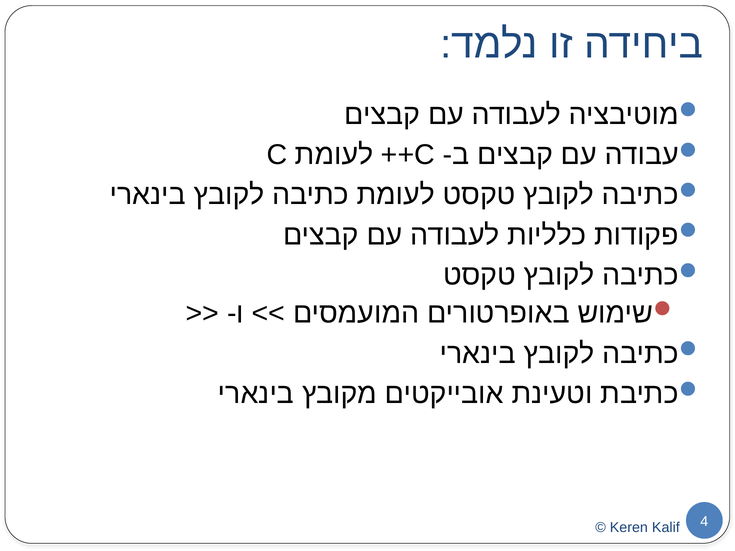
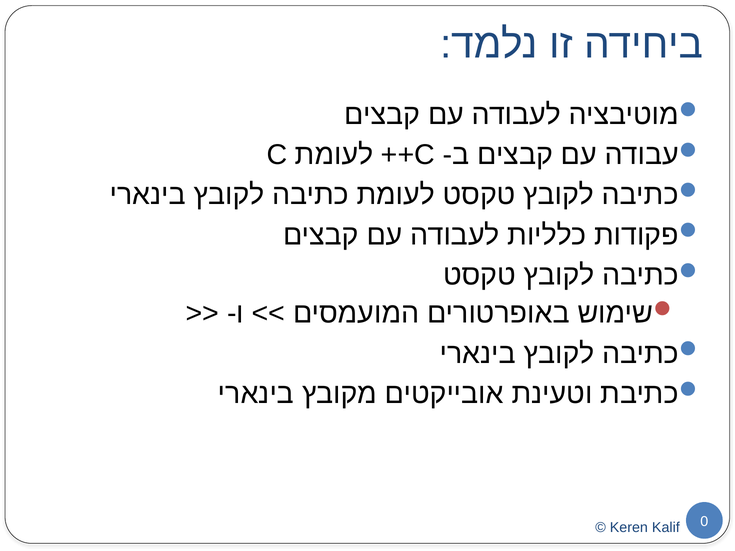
4: 4 -> 0
